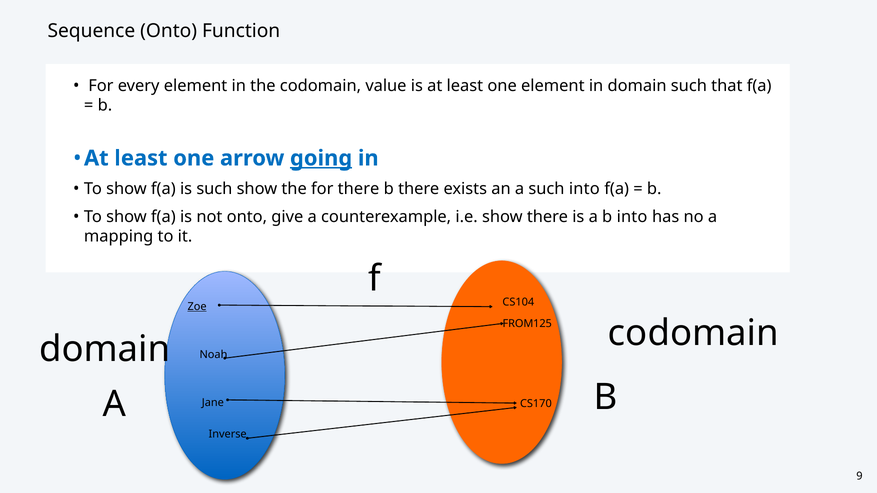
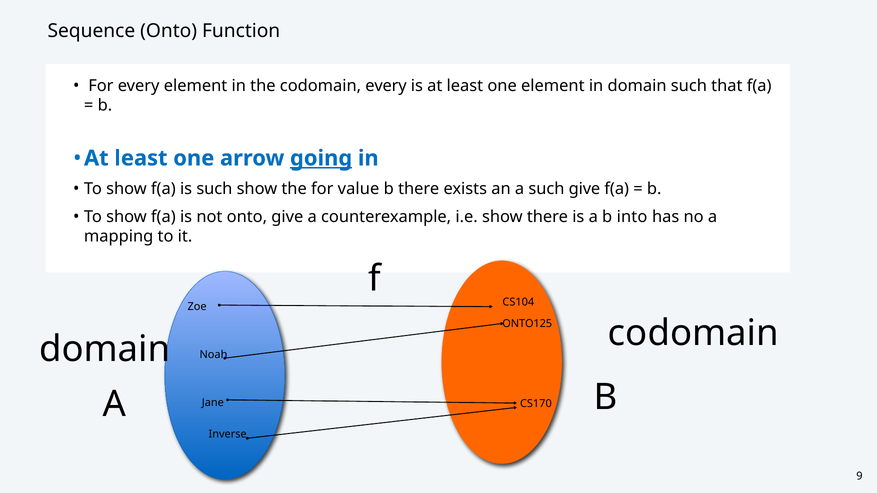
codomain value: value -> every
for there: there -> value
such into: into -> give
Zoe underline: present -> none
FROM125: FROM125 -> ONTO125
